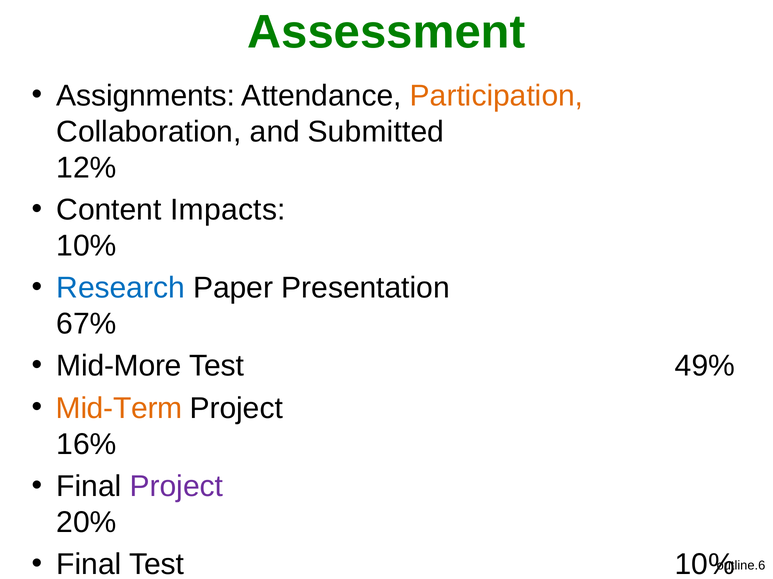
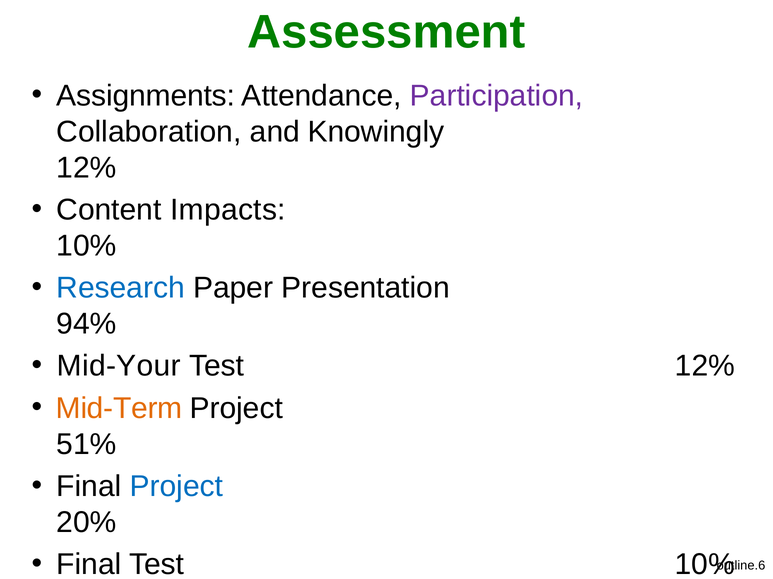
Participation colour: orange -> purple
Submitted: Submitted -> Knowingly
67%: 67% -> 94%
Mid-More: Mid-More -> Mid-Your
Test 49%: 49% -> 12%
16%: 16% -> 51%
Project at (176, 487) colour: purple -> blue
